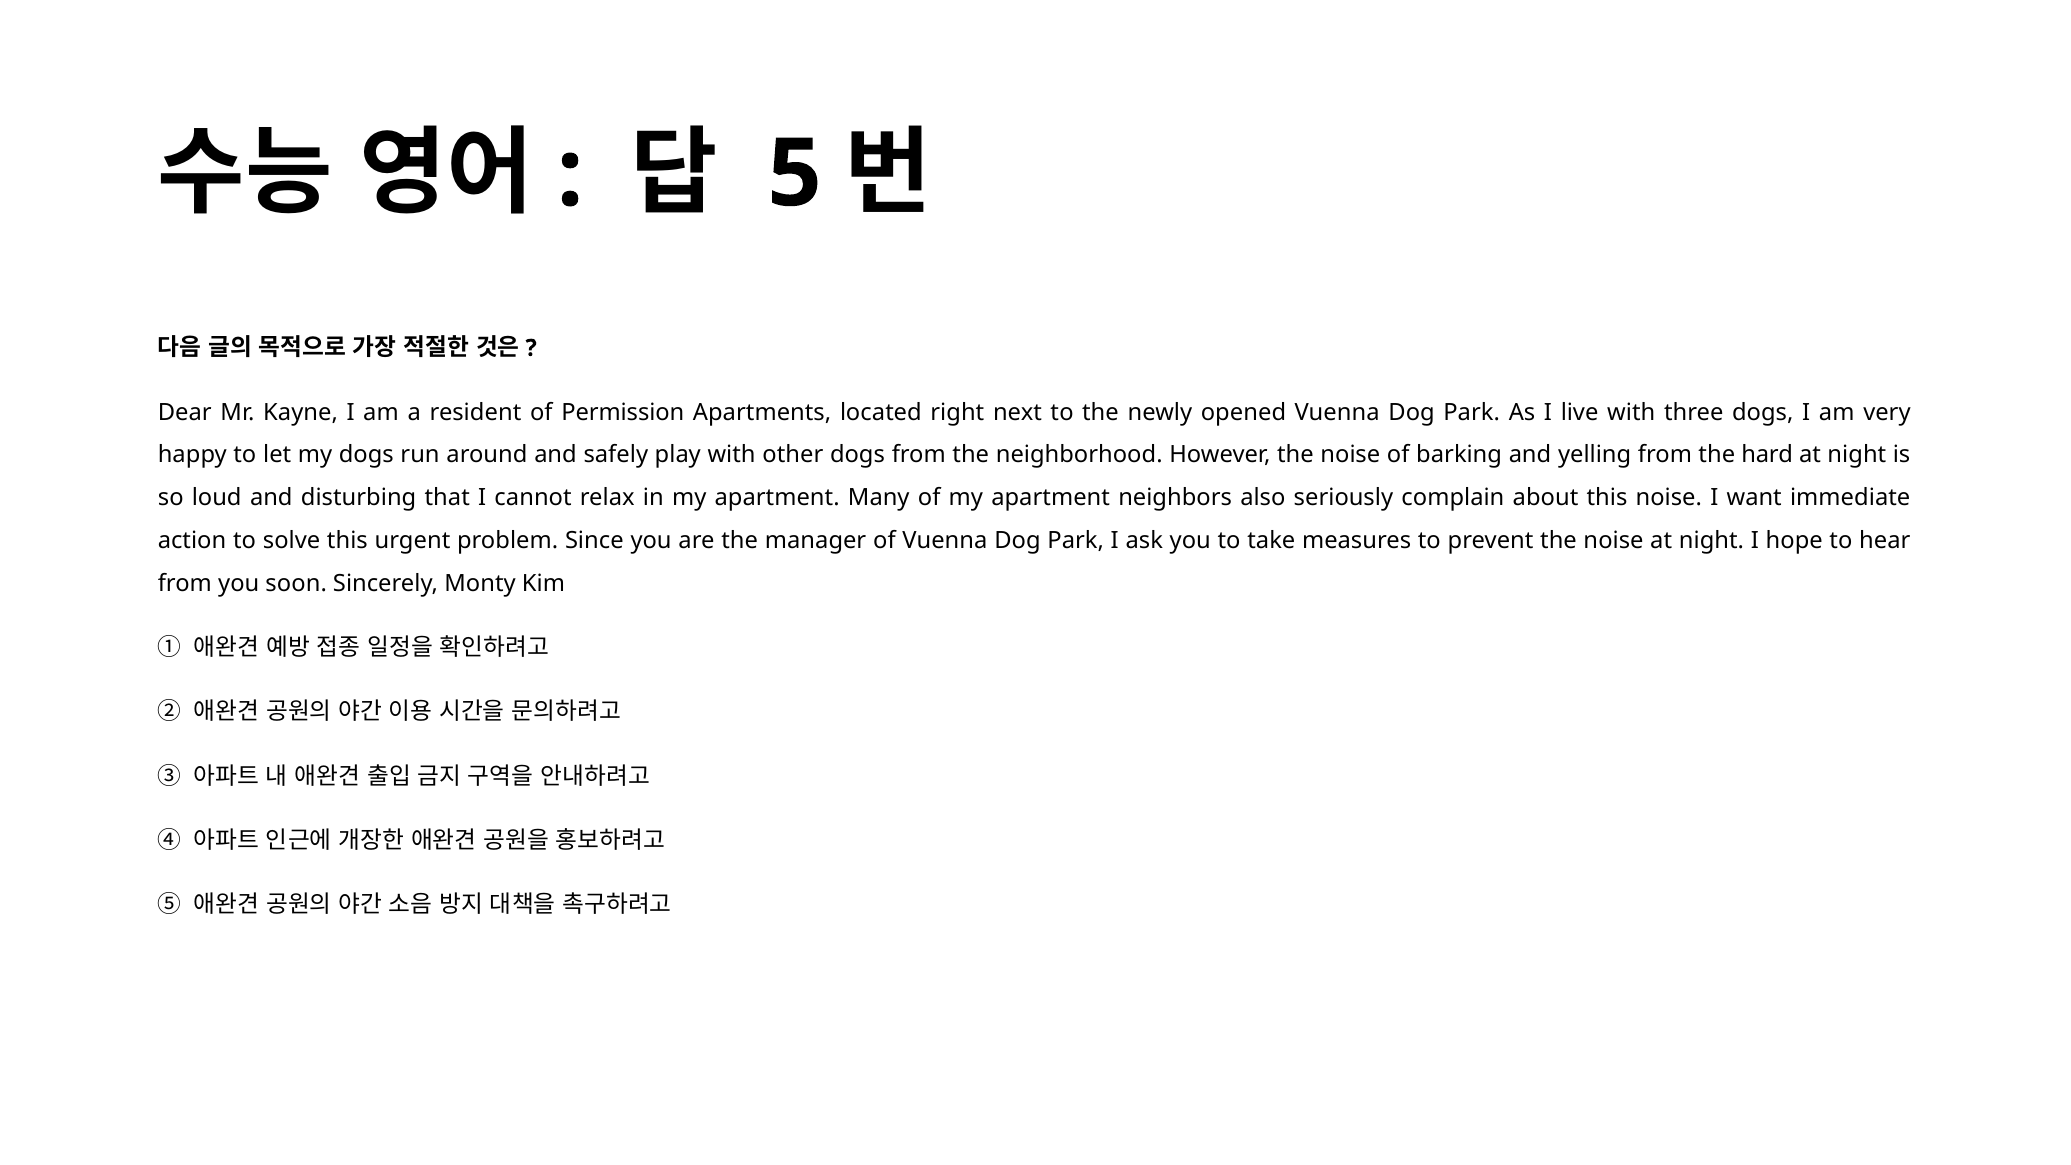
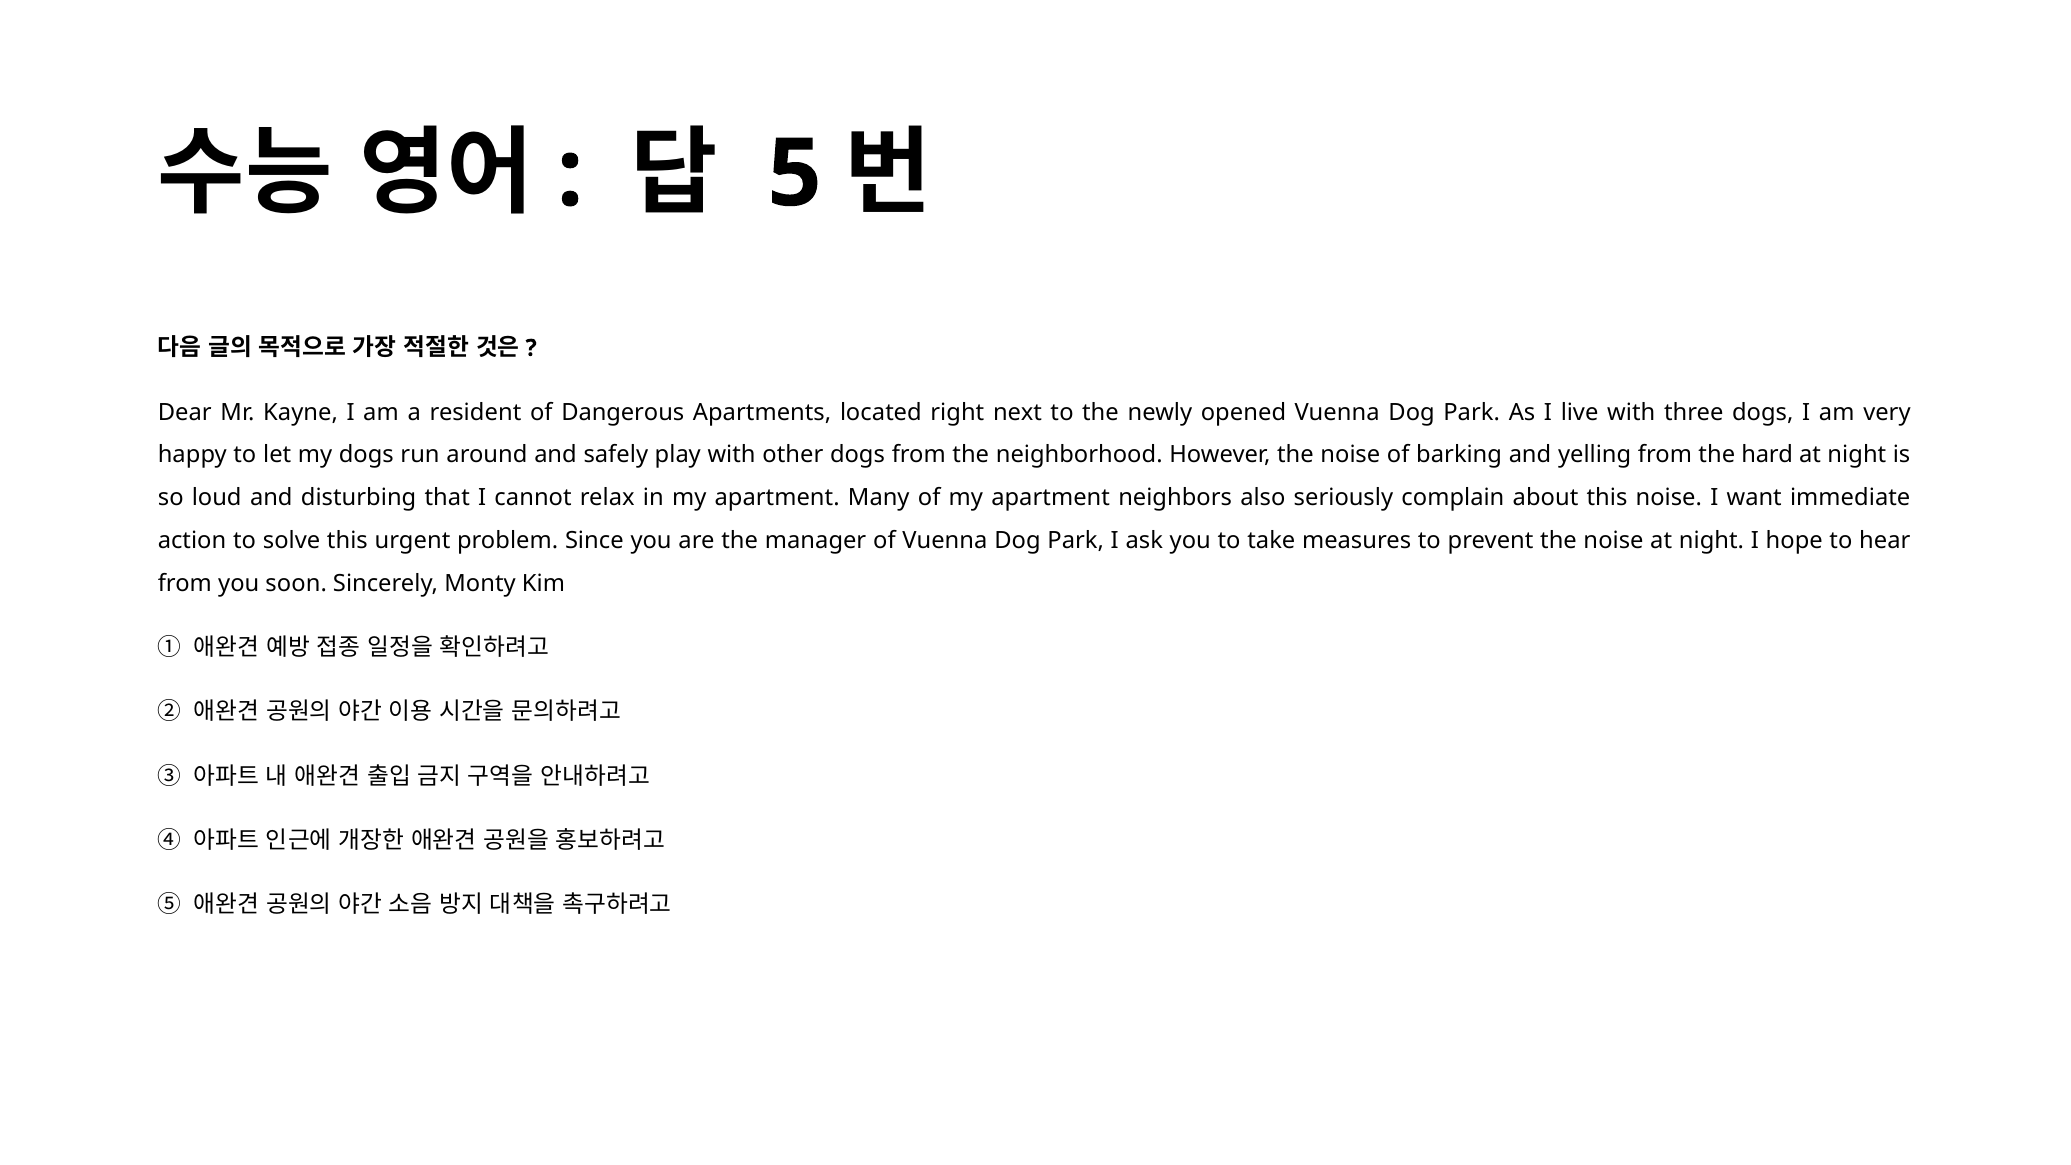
Permission: Permission -> Dangerous
